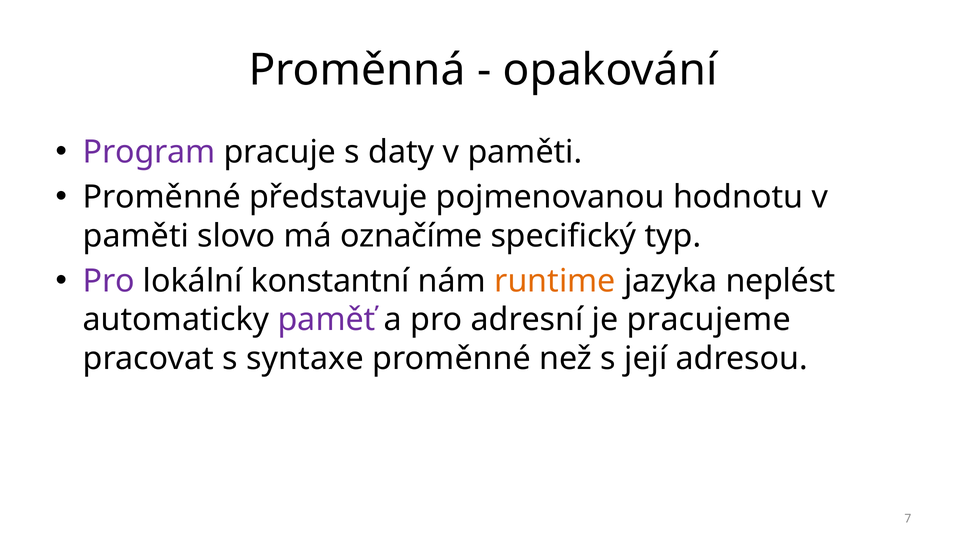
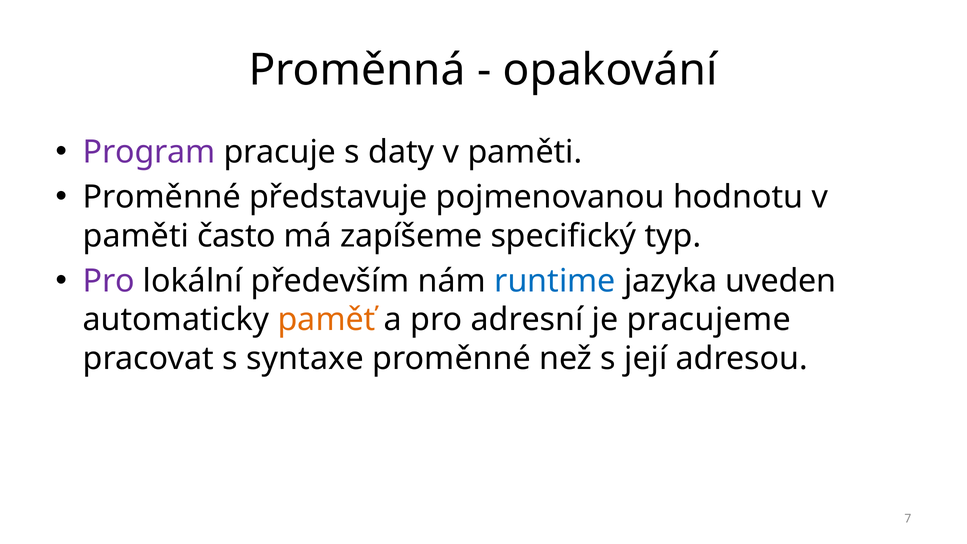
slovo: slovo -> často
označíme: označíme -> zapíšeme
konstantní: konstantní -> především
runtime colour: orange -> blue
neplést: neplést -> uveden
paměť colour: purple -> orange
